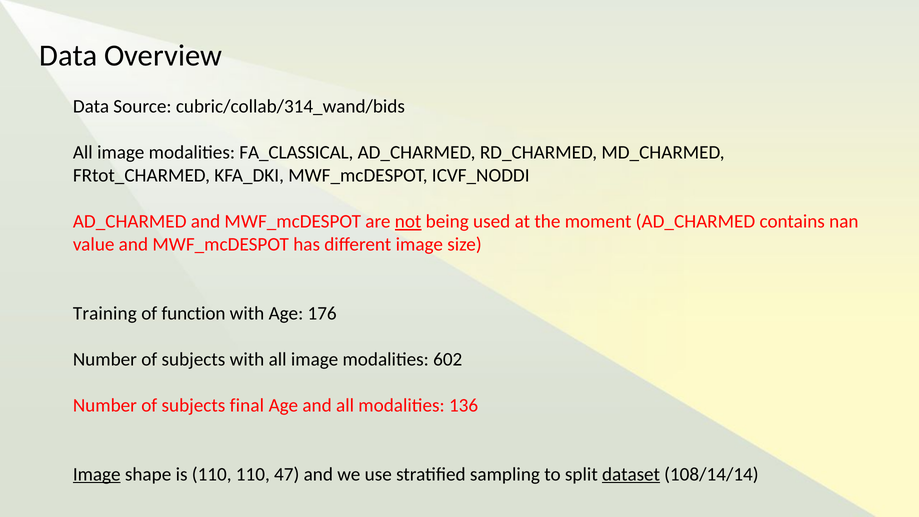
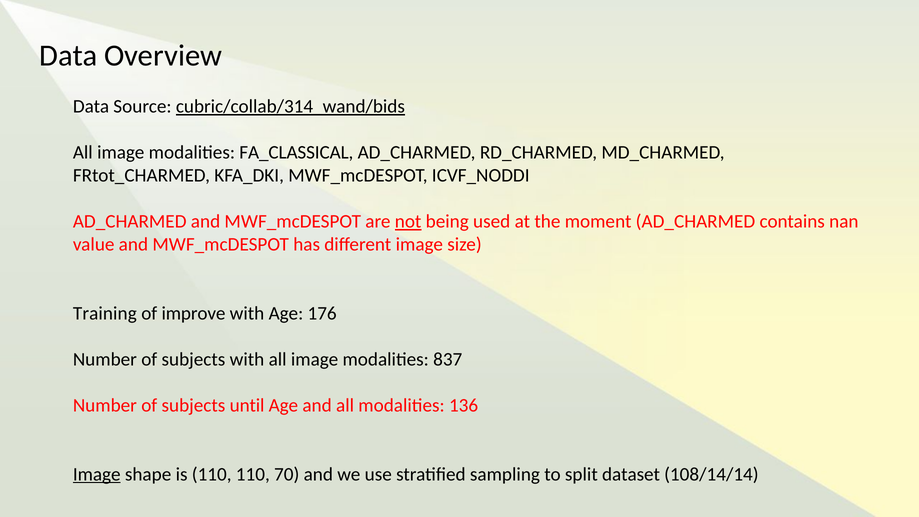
cubric/collab/314_wand/bids underline: none -> present
function: function -> improve
602: 602 -> 837
final: final -> until
47: 47 -> 70
dataset underline: present -> none
